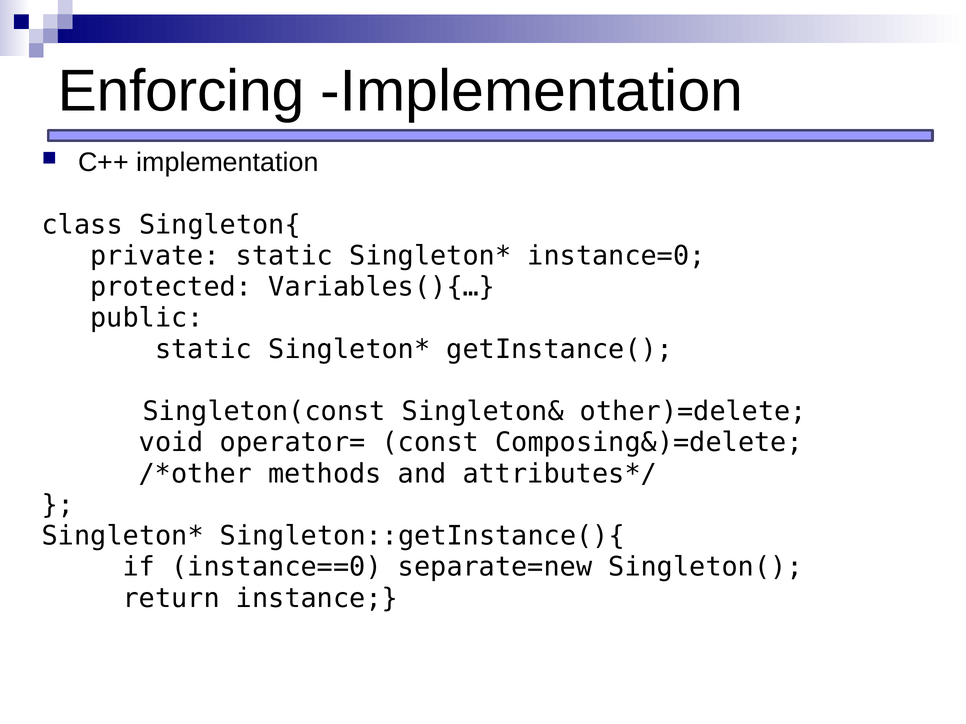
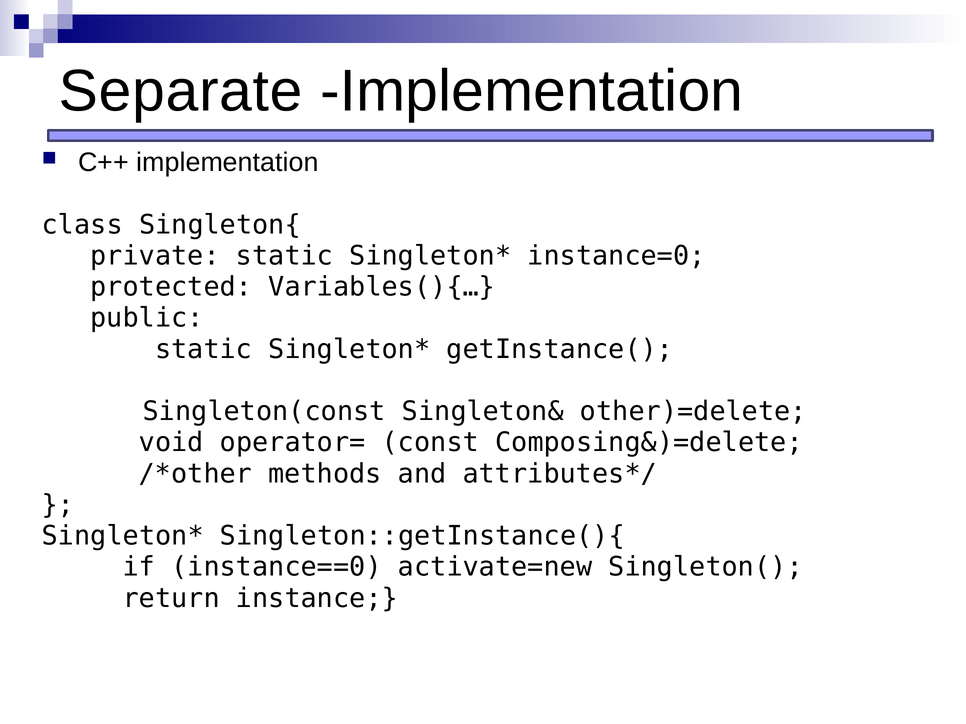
Enforcing: Enforcing -> Separate
separate=new: separate=new -> activate=new
